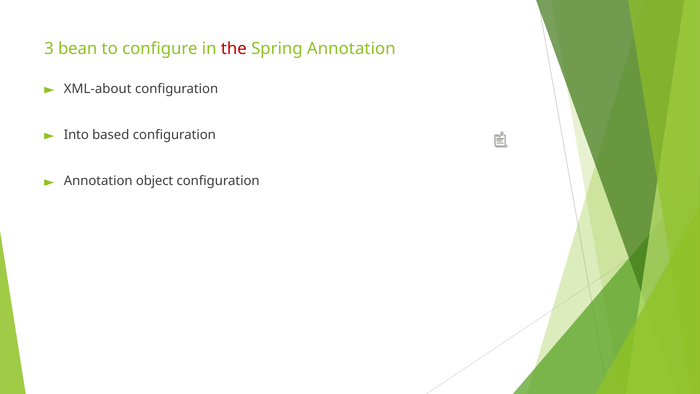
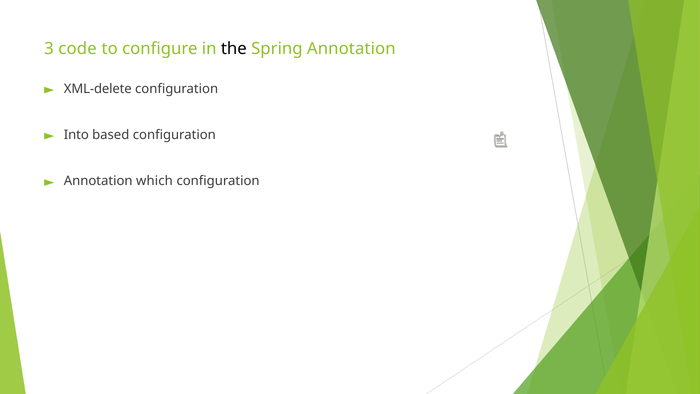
bean: bean -> code
the colour: red -> black
XML-about: XML-about -> XML-delete
object: object -> which
